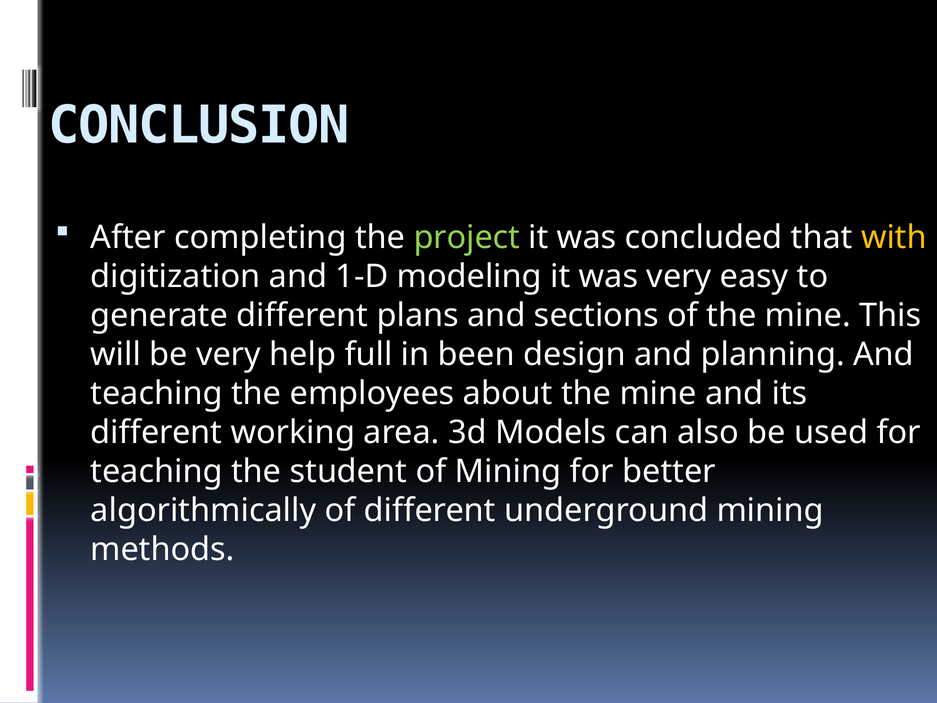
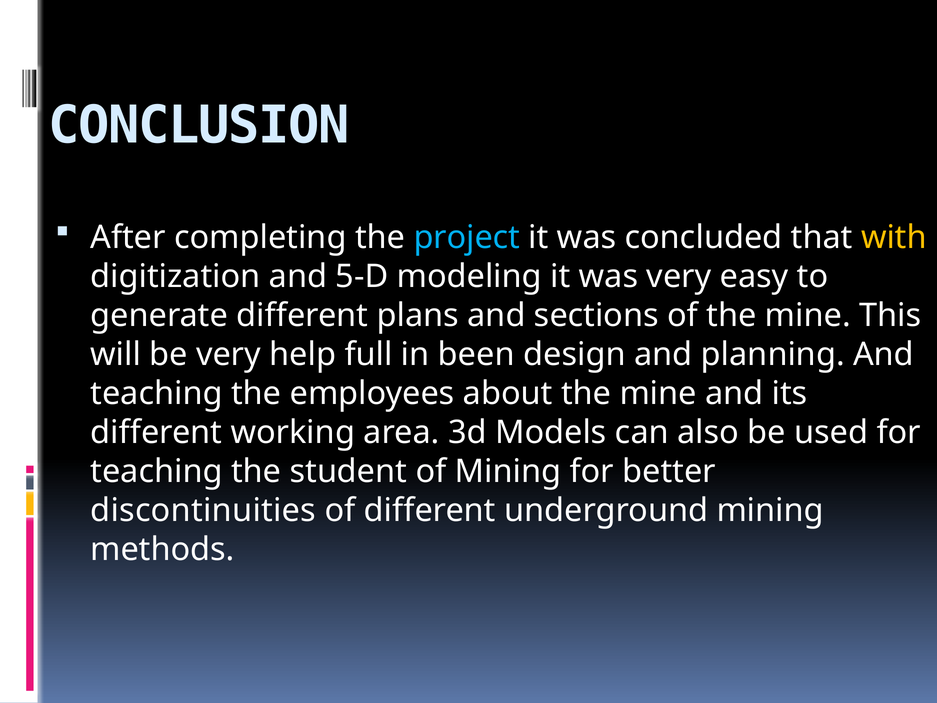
project colour: light green -> light blue
1-D: 1-D -> 5-D
algorithmically: algorithmically -> discontinuities
